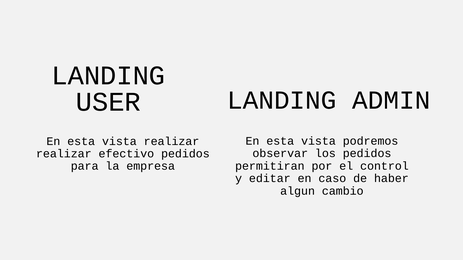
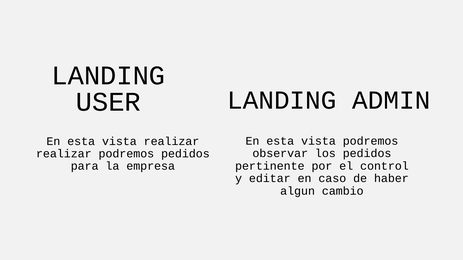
realizar efectivo: efectivo -> podremos
permitiran: permitiran -> pertinente
